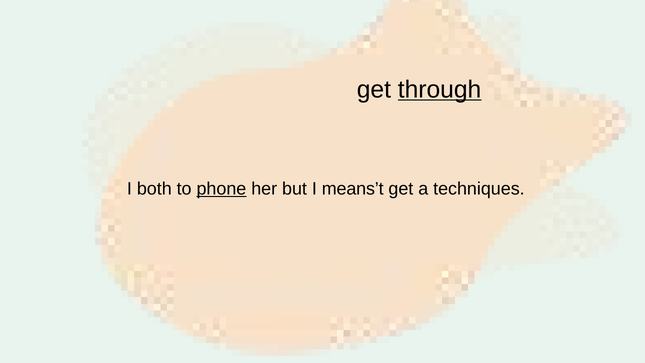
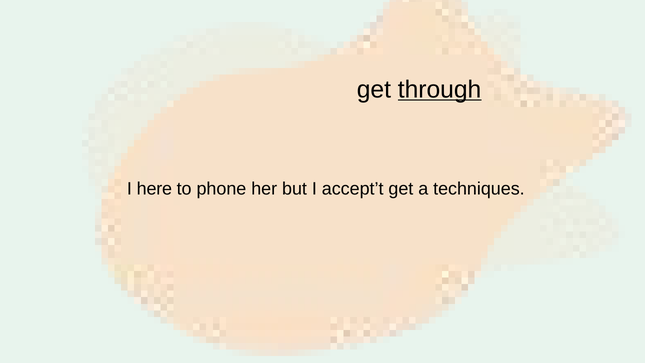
both: both -> here
phone underline: present -> none
means’t: means’t -> accept’t
